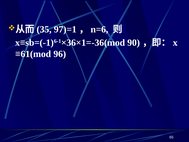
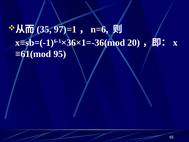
90: 90 -> 20
96: 96 -> 95
